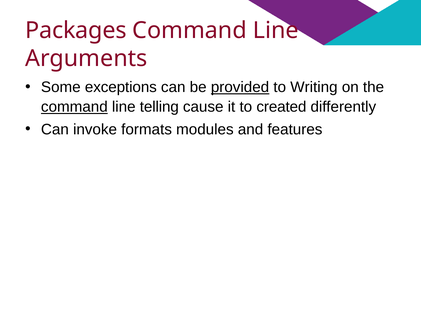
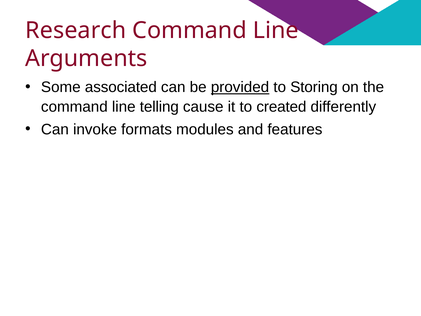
Packages: Packages -> Research
exceptions: exceptions -> associated
Writing: Writing -> Storing
command at (74, 107) underline: present -> none
